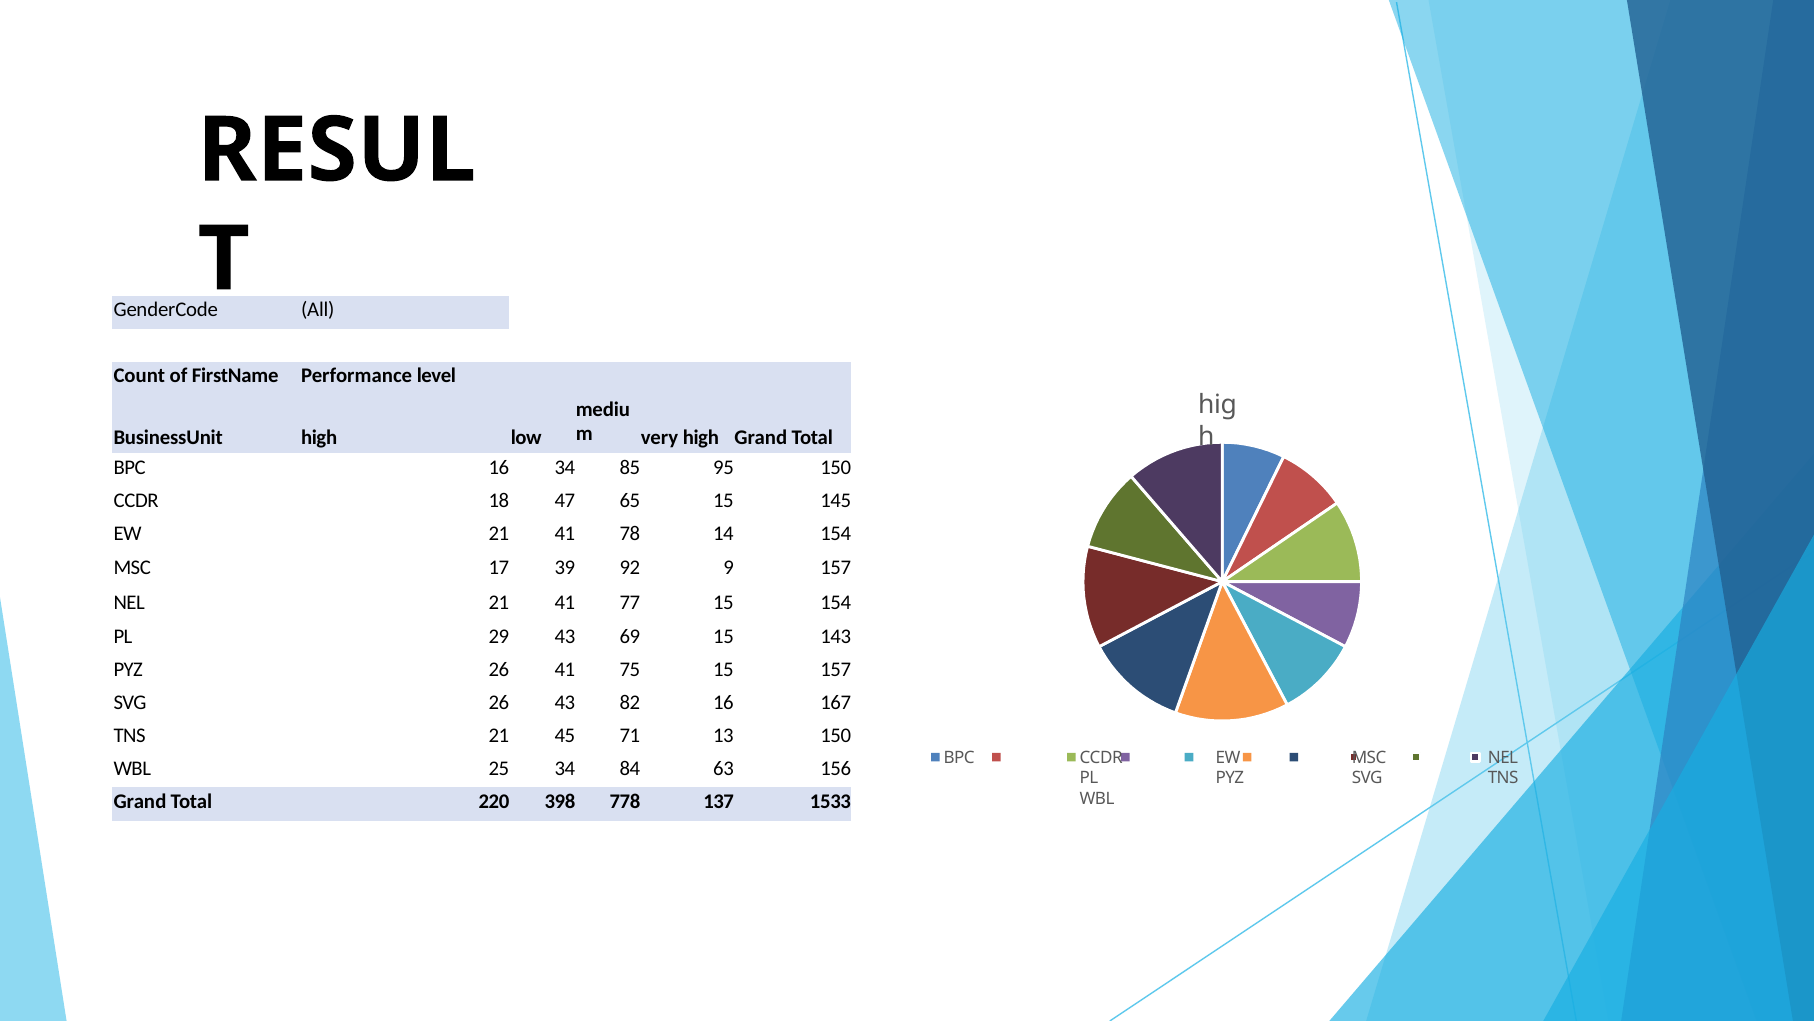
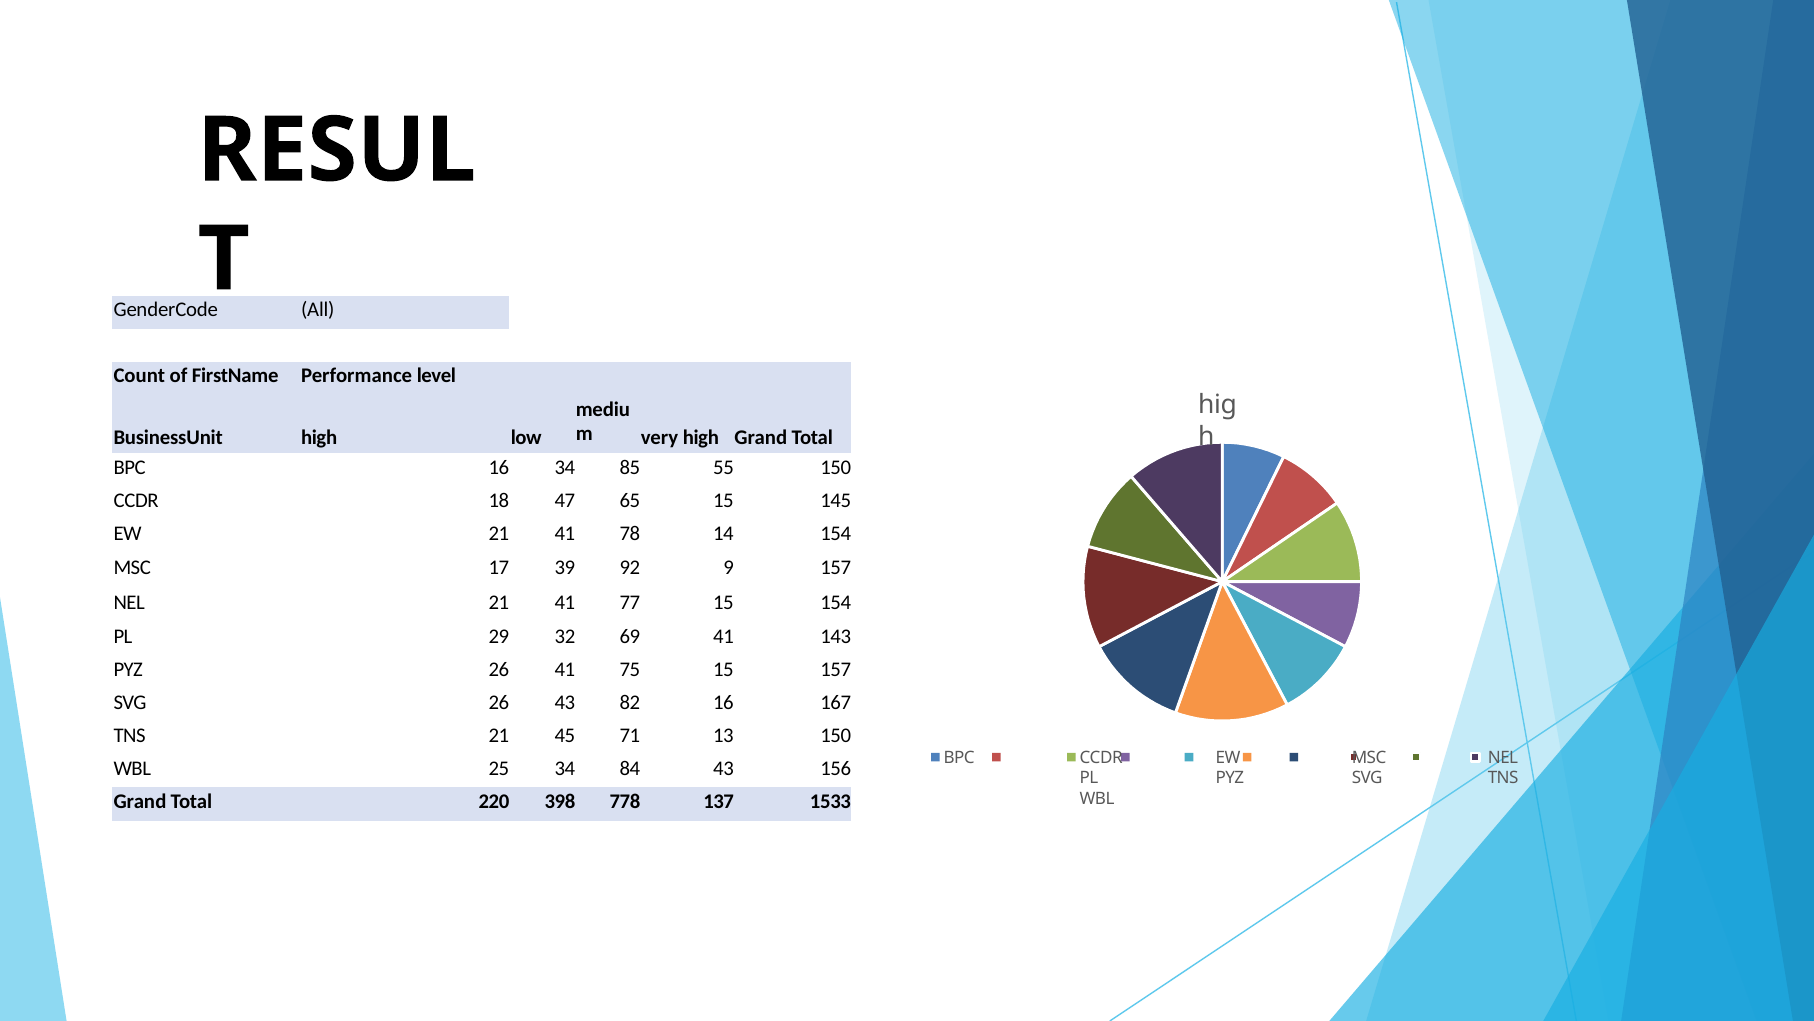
95: 95 -> 55
29 43: 43 -> 32
69 15: 15 -> 41
84 63: 63 -> 43
